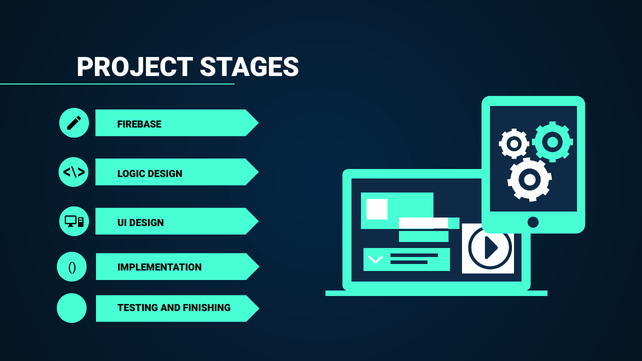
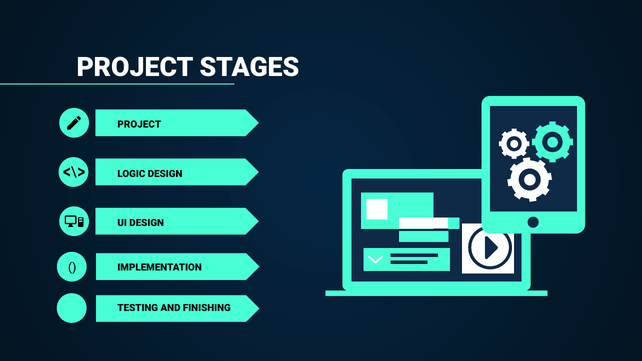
FIREBASE at (139, 125): FIREBASE -> PROJECT
